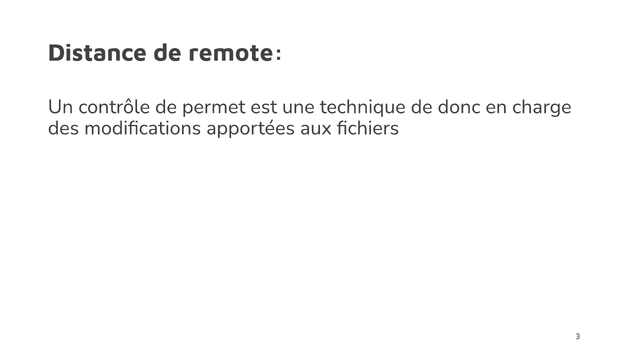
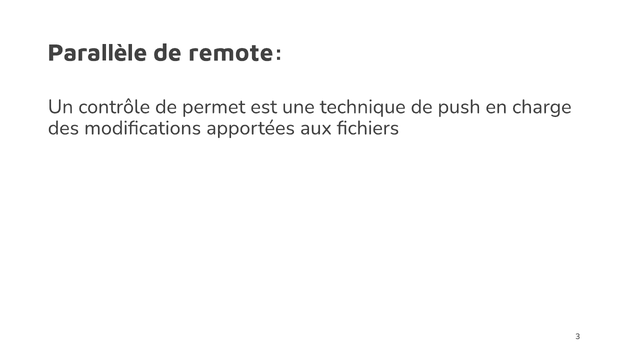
Distance: Distance -> Parallèle
donc: donc -> push
